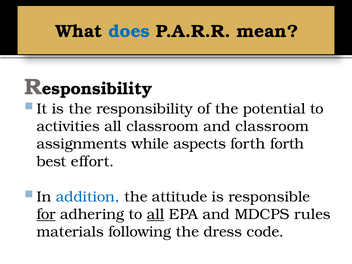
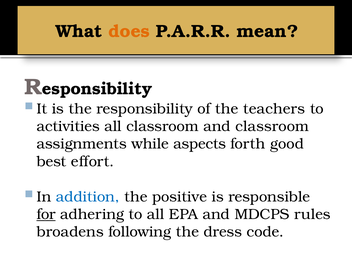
does colour: blue -> orange
potential: potential -> teachers
forth forth: forth -> good
attitude: attitude -> positive
all at (156, 214) underline: present -> none
materials: materials -> broadens
